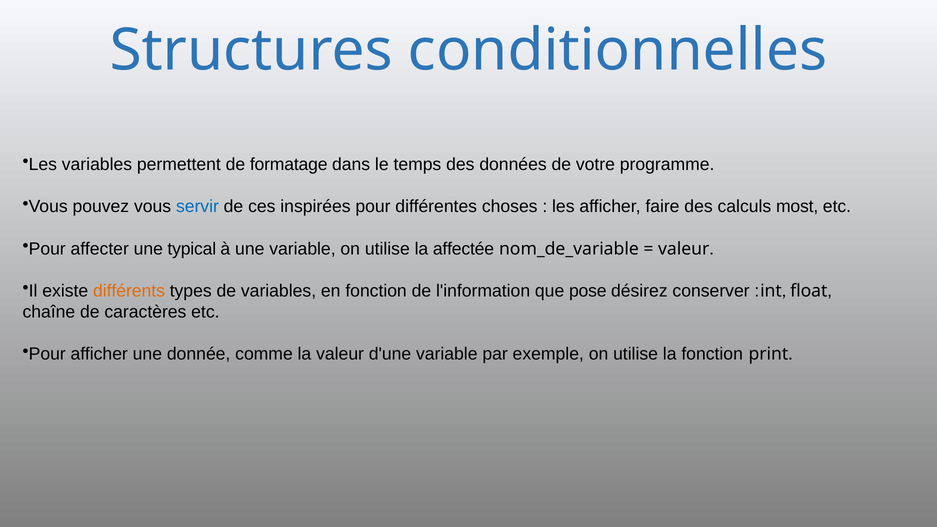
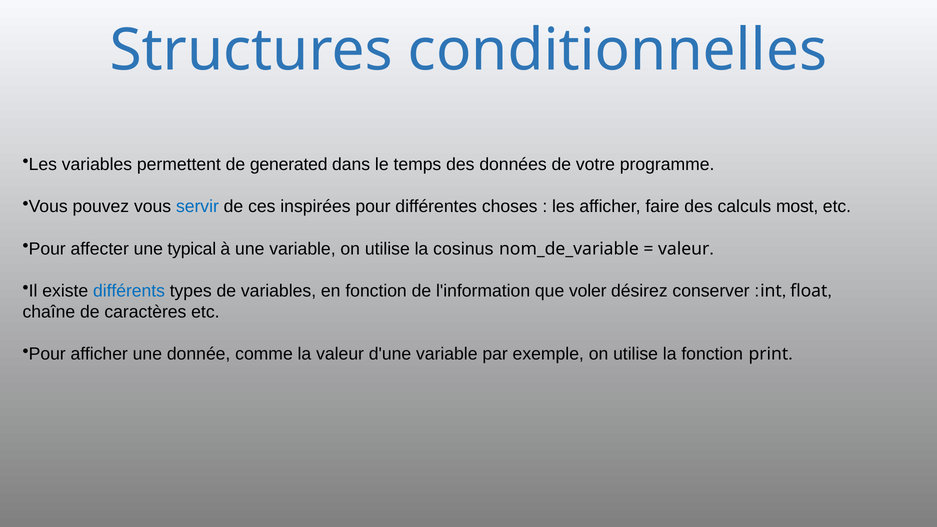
formatage: formatage -> generated
affectée: affectée -> cosinus
différents colour: orange -> blue
pose: pose -> voler
